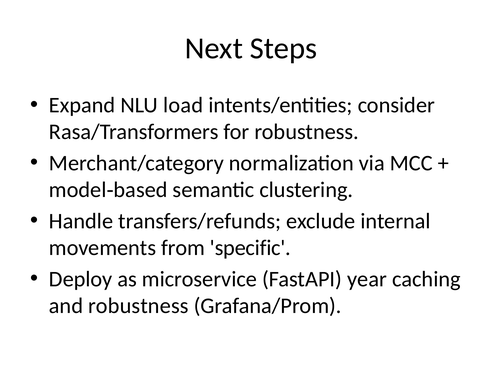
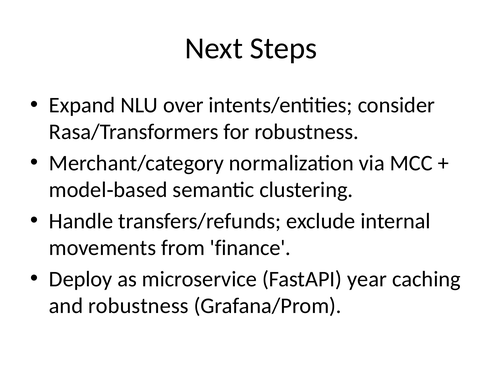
load: load -> over
specific: specific -> finance
